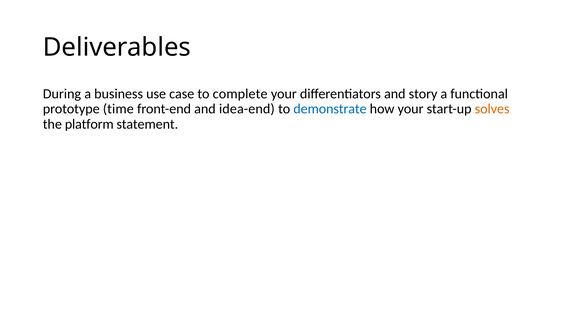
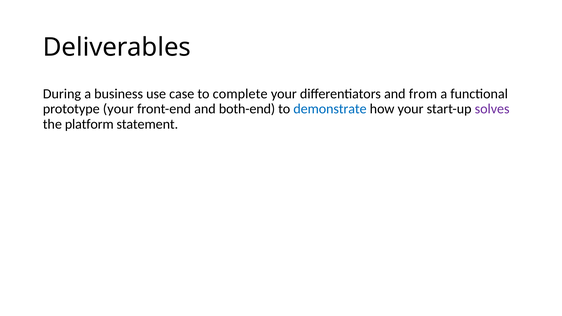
story: story -> from
prototype time: time -> your
idea-end: idea-end -> both-end
solves colour: orange -> purple
